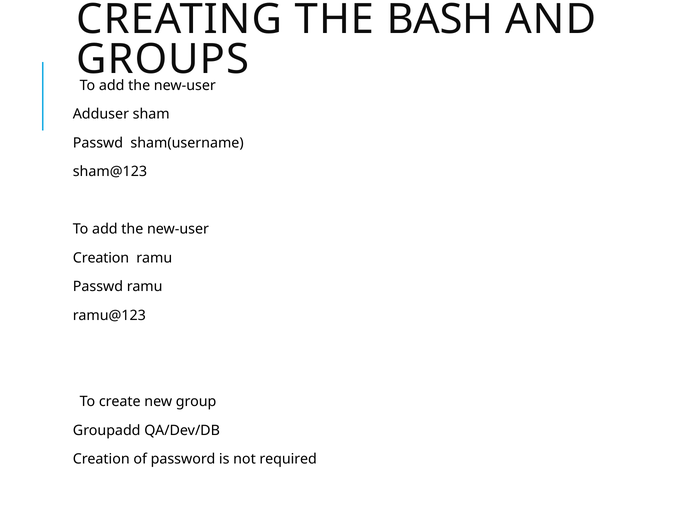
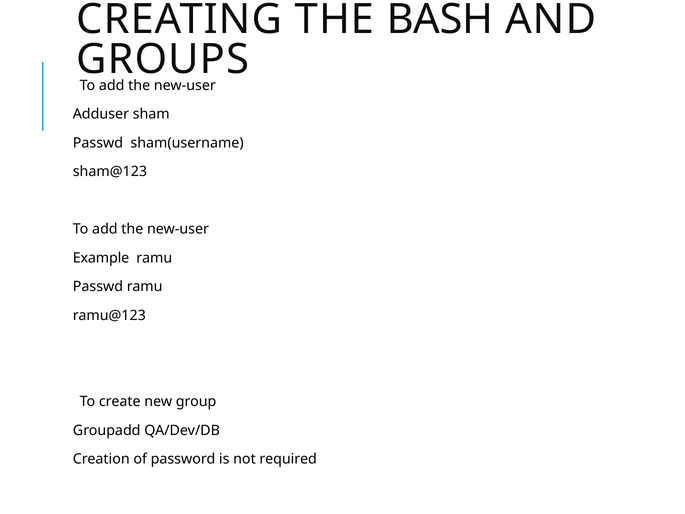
Creation at (101, 258): Creation -> Example
